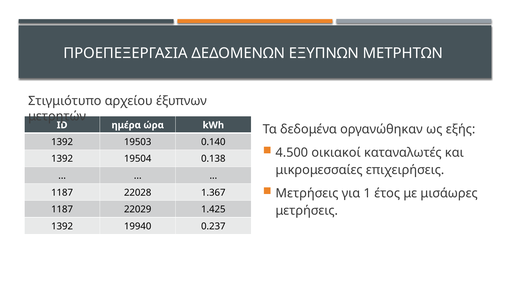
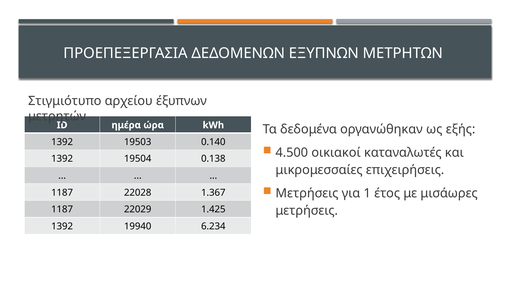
0.237: 0.237 -> 6.234
